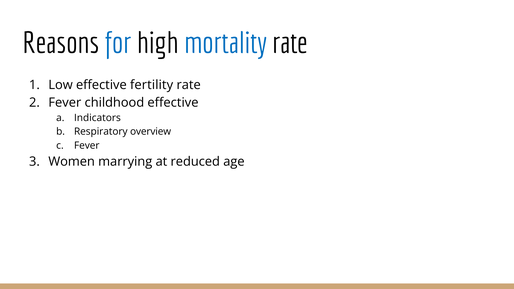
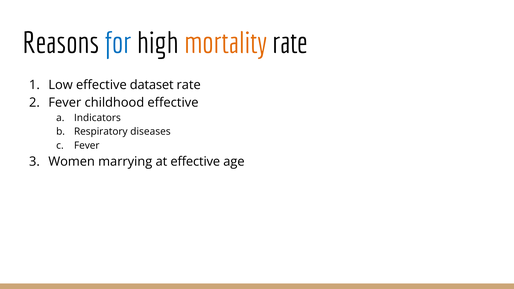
mortality colour: blue -> orange
fertility: fertility -> dataset
overview: overview -> diseases
at reduced: reduced -> effective
